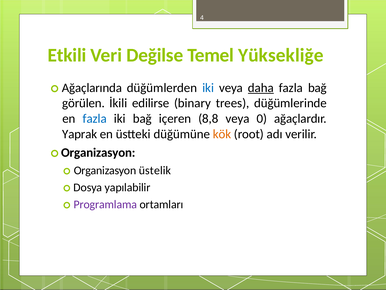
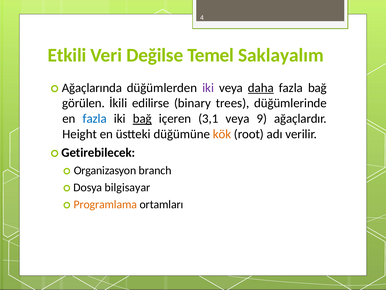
Yüksekliğe: Yüksekliğe -> Saklayalım
iki at (208, 88) colour: blue -> purple
bağ at (142, 118) underline: none -> present
8,8: 8,8 -> 3,1
0: 0 -> 9
Yaprak: Yaprak -> Height
Organizasyon at (98, 152): Organizasyon -> Getirebilecek
üstelik: üstelik -> branch
yapılabilir: yapılabilir -> bilgisayar
Programlama colour: purple -> orange
